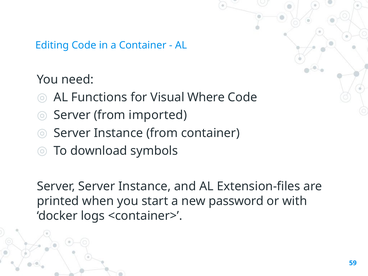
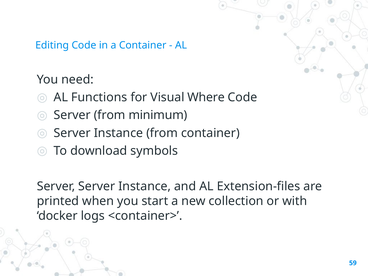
imported: imported -> minimum
password: password -> collection
